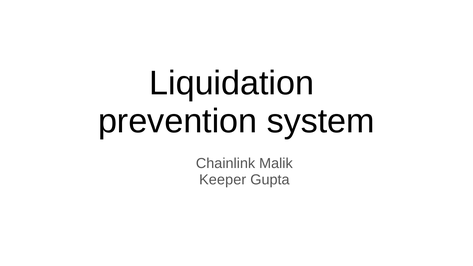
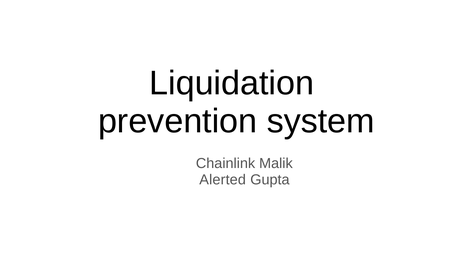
Keeper: Keeper -> Alerted
